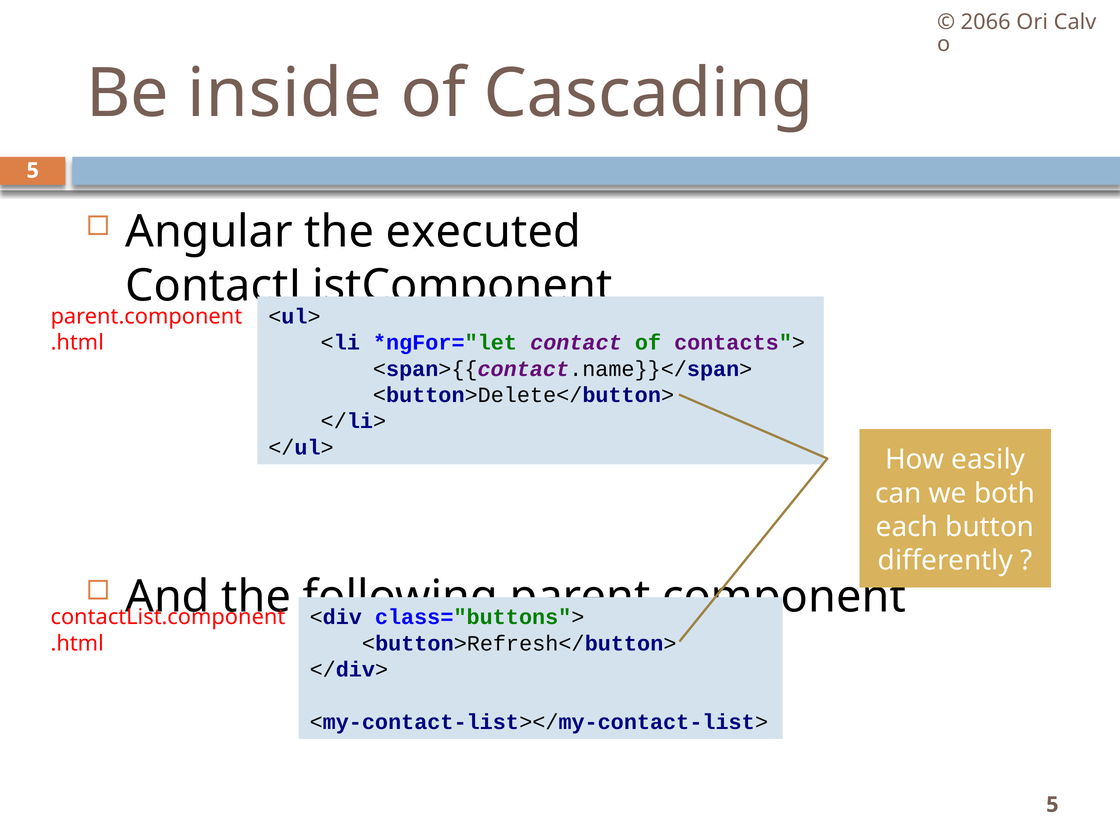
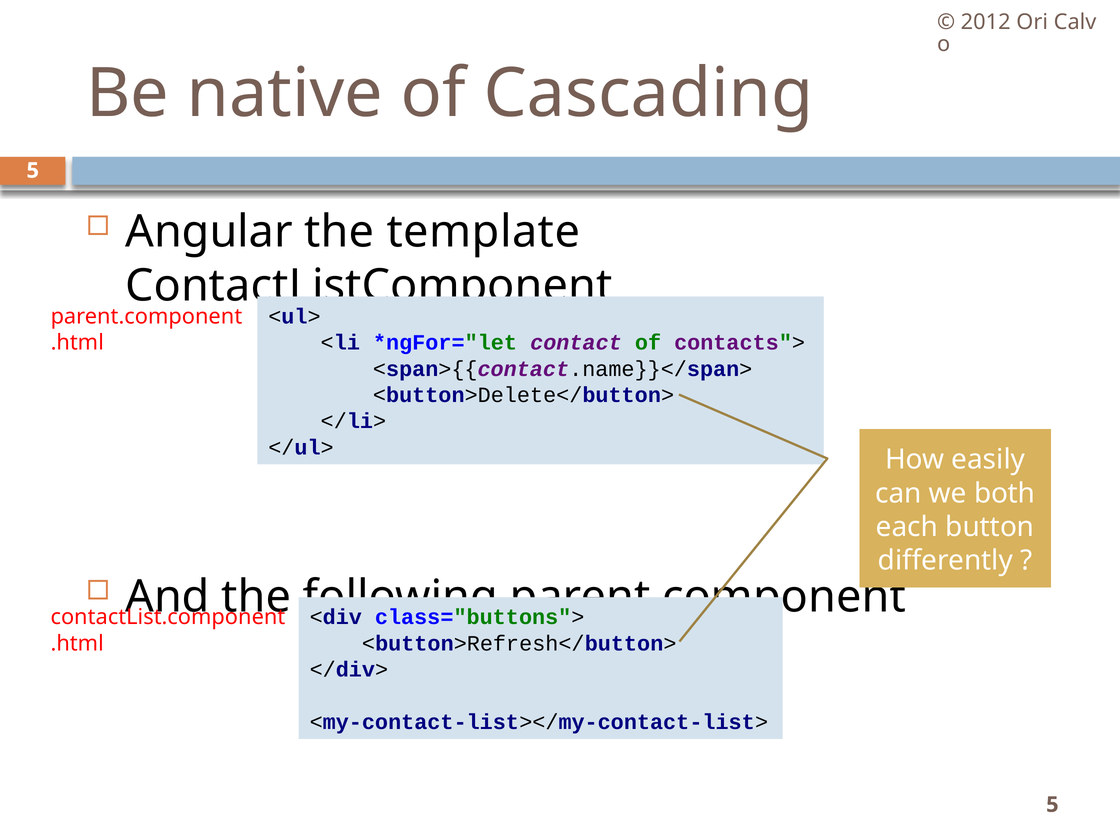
2066: 2066 -> 2012
inside: inside -> native
executed: executed -> template
